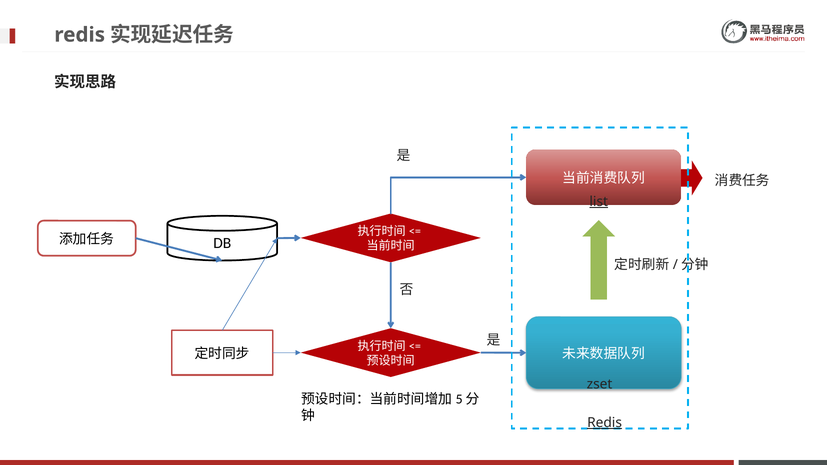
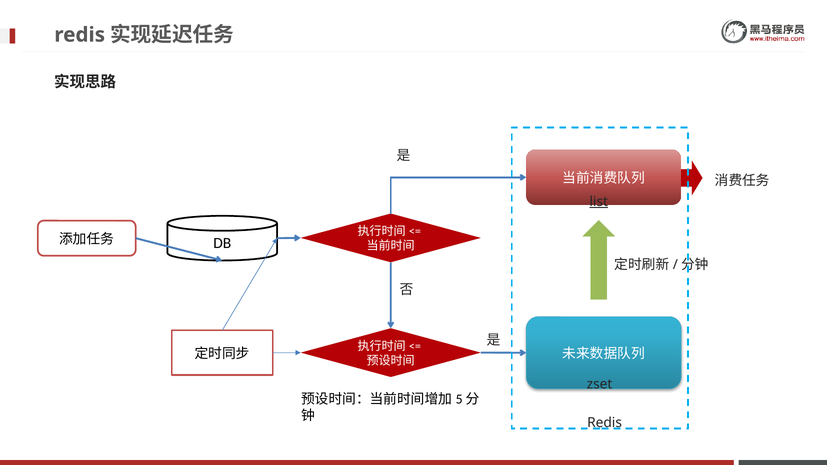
Redis at (605, 423) underline: present -> none
